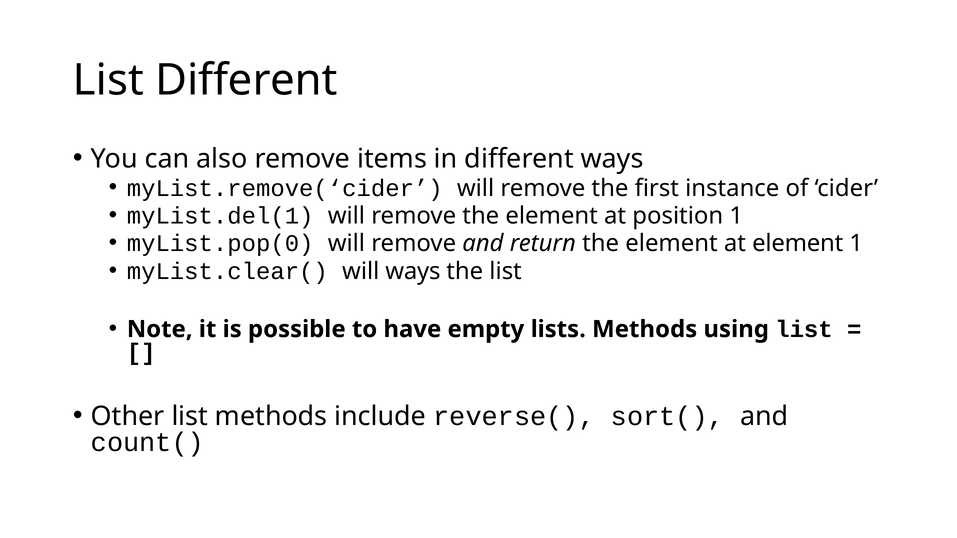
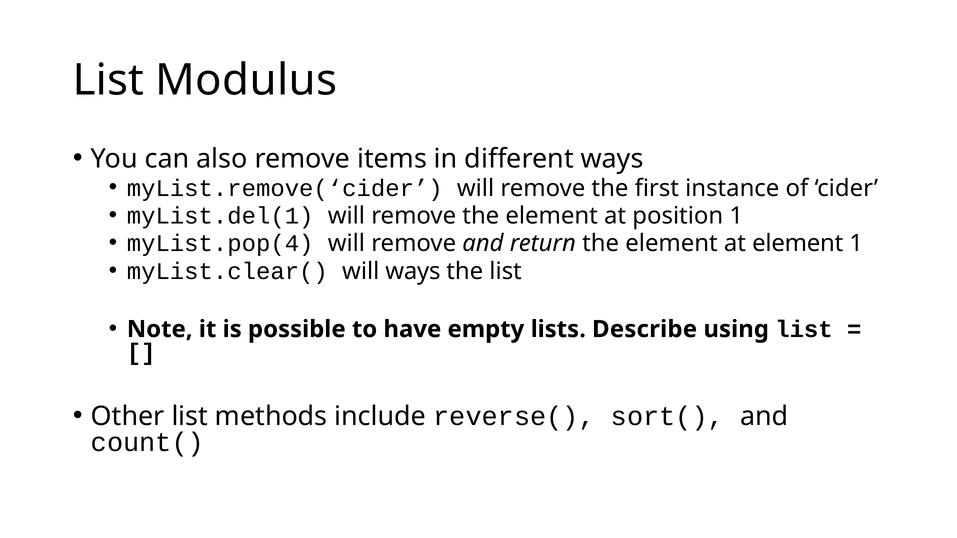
List Different: Different -> Modulus
myList.pop(0: myList.pop(0 -> myList.pop(4
lists Methods: Methods -> Describe
